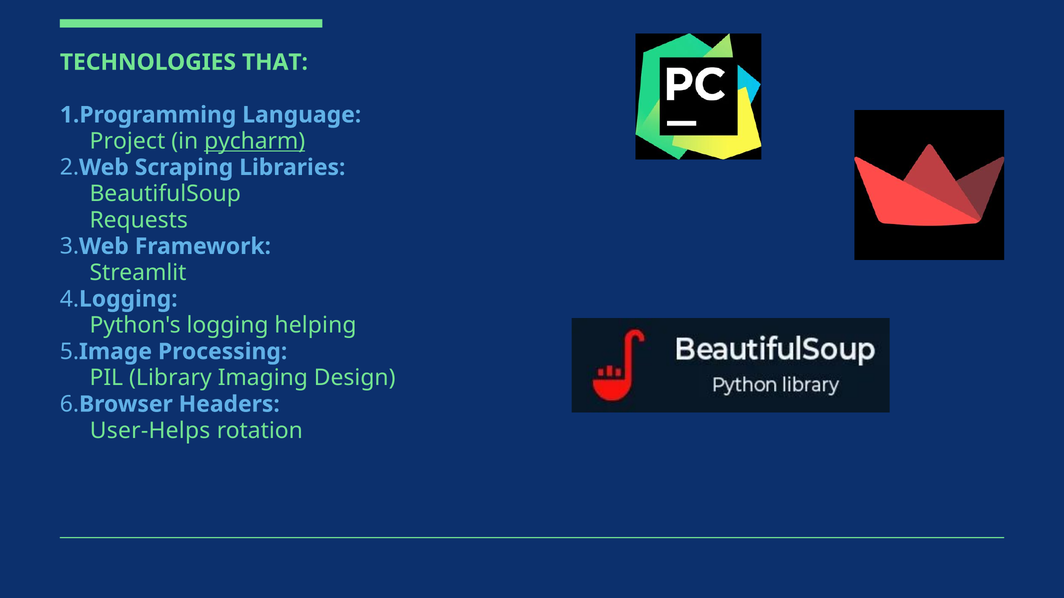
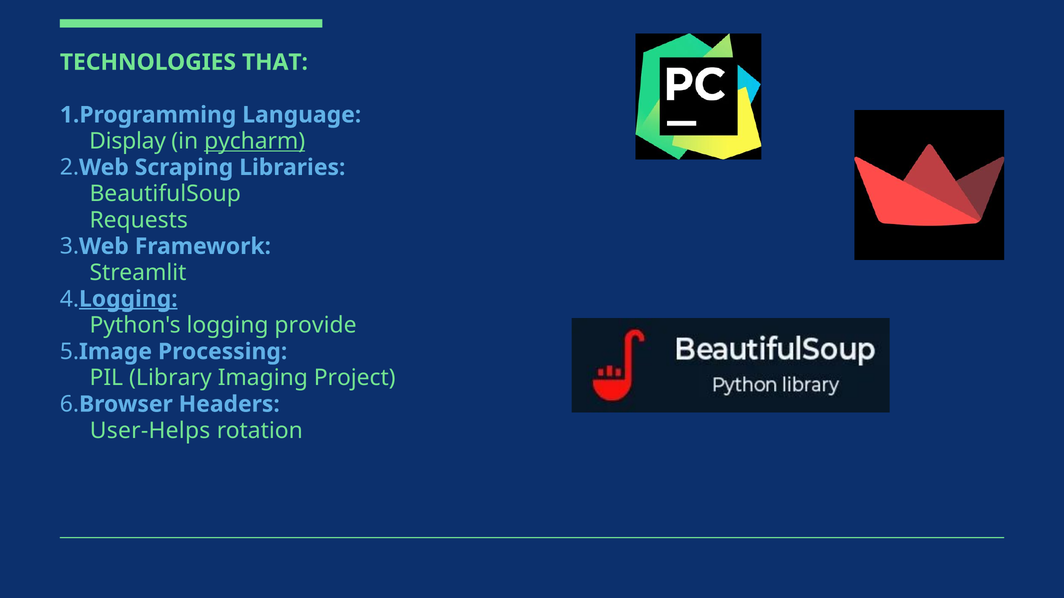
Project: Project -> Display
Logging at (128, 299) underline: none -> present
helping: helping -> provide
Design: Design -> Project
